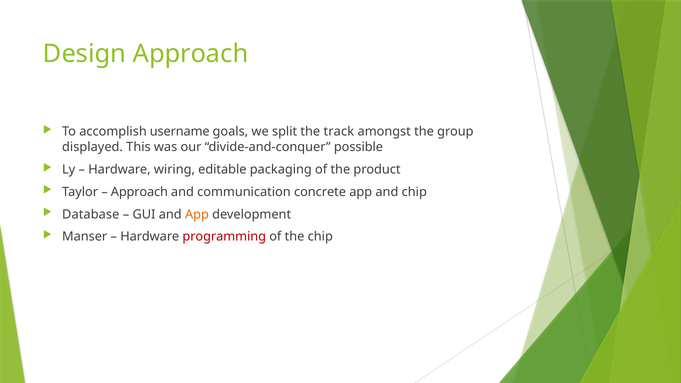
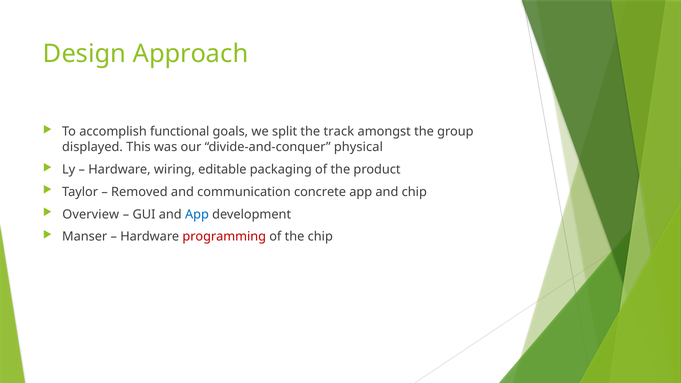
username: username -> functional
possible: possible -> physical
Approach at (139, 192): Approach -> Removed
Database: Database -> Overview
App at (197, 214) colour: orange -> blue
